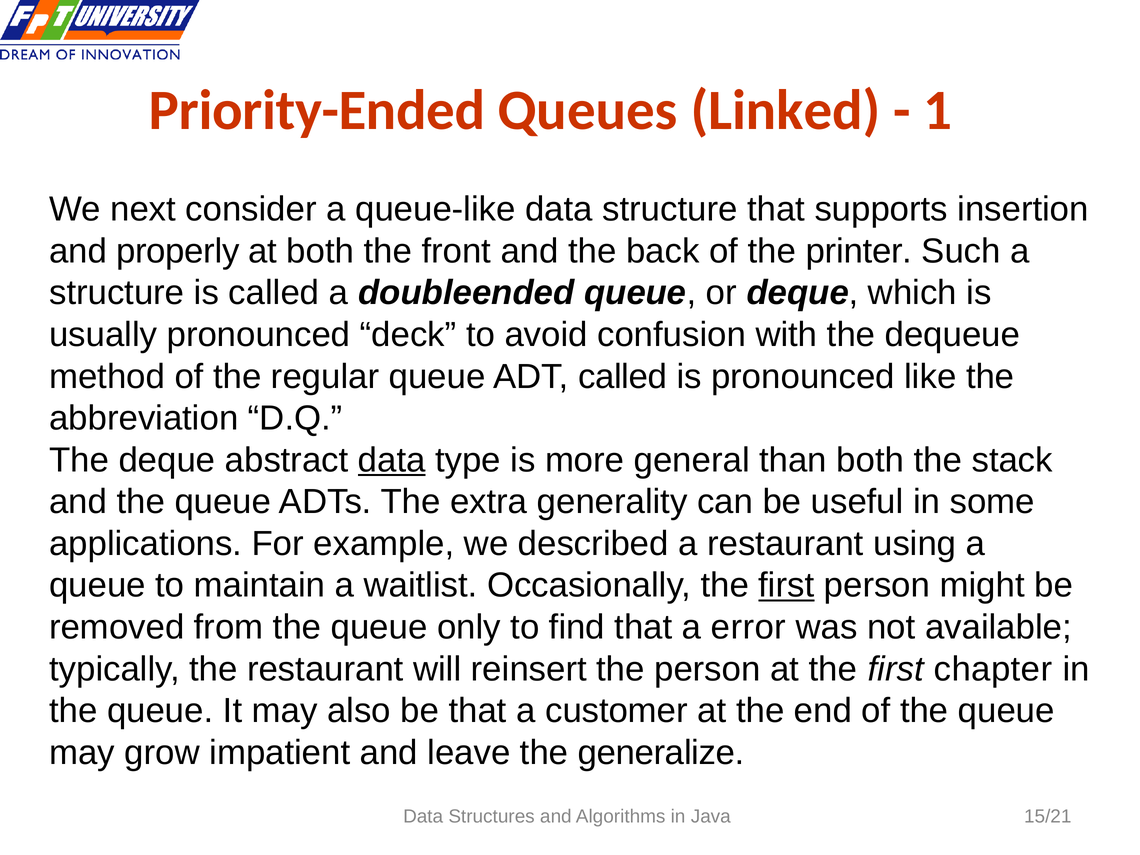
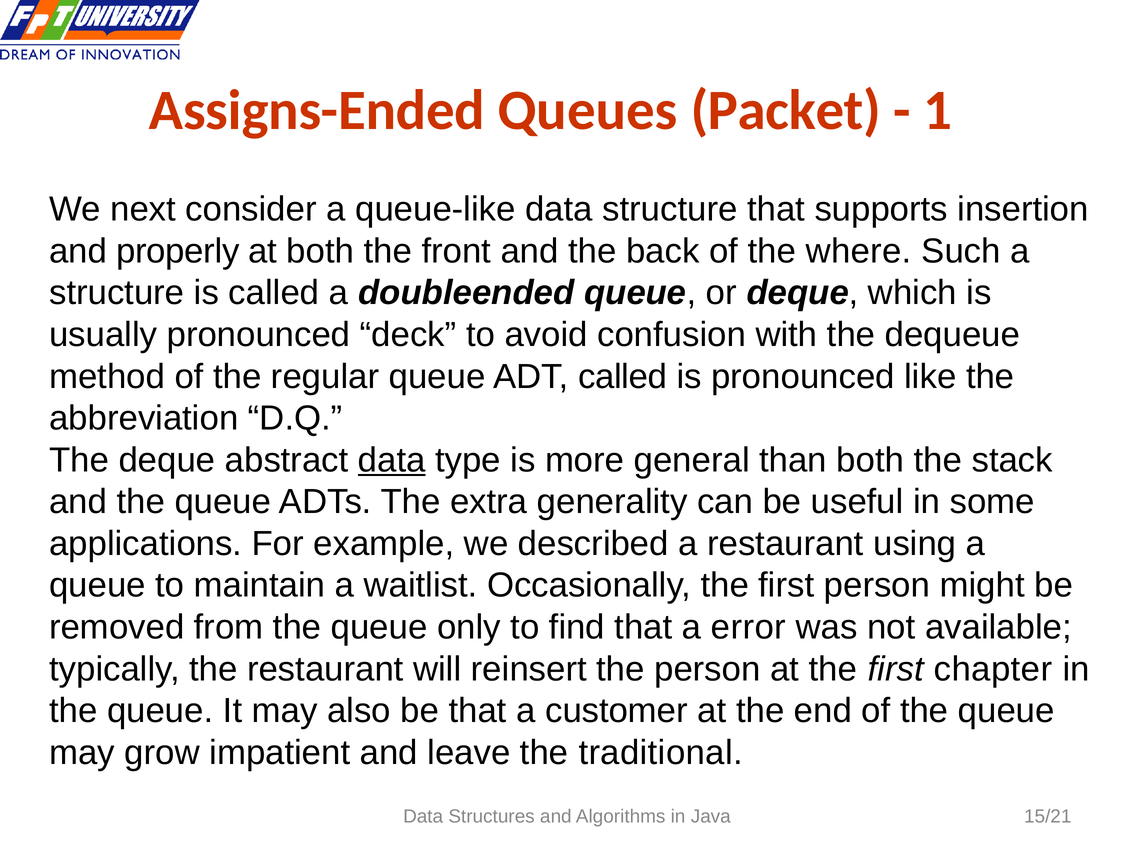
Priority-Ended: Priority-Ended -> Assigns-Ended
Linked: Linked -> Packet
printer: printer -> where
first at (786, 585) underline: present -> none
generalize: generalize -> traditional
